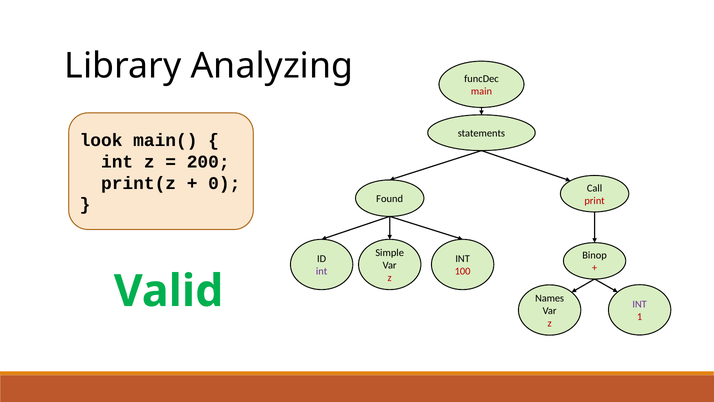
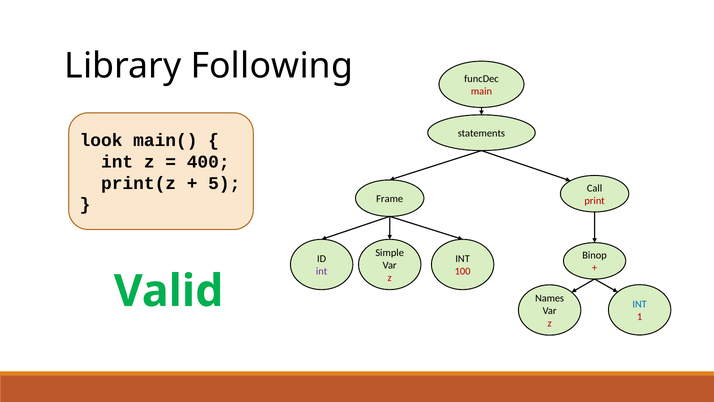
Analyzing: Analyzing -> Following
200: 200 -> 400
0: 0 -> 5
Found: Found -> Frame
INT at (640, 304) colour: purple -> blue
